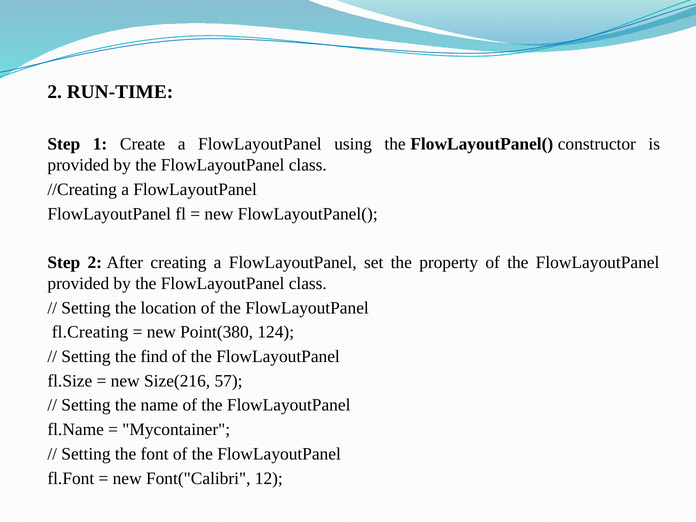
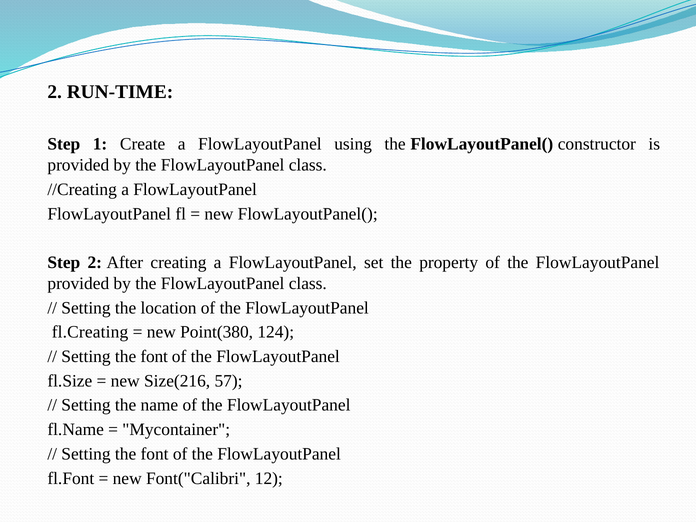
find at (154, 357): find -> font
